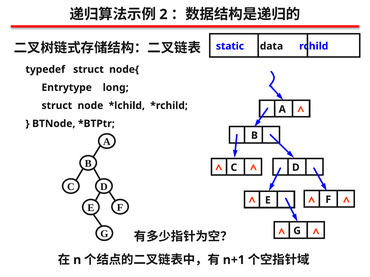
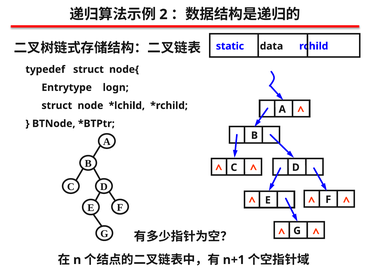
long: long -> logn
